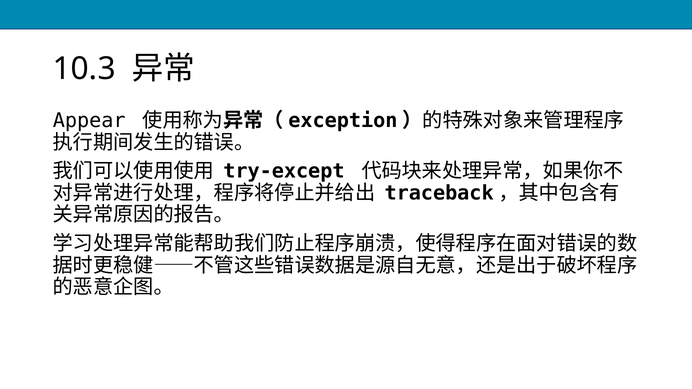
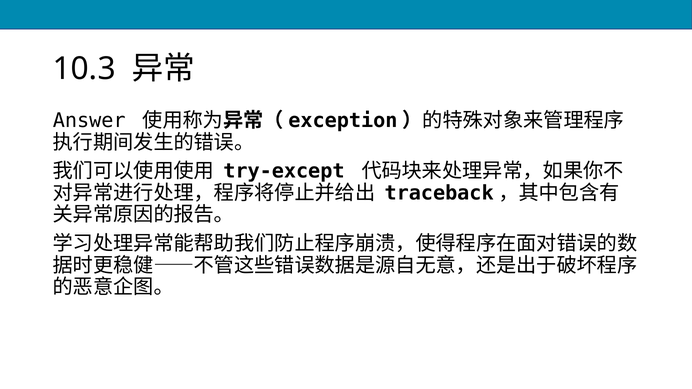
Appear: Appear -> Answer
